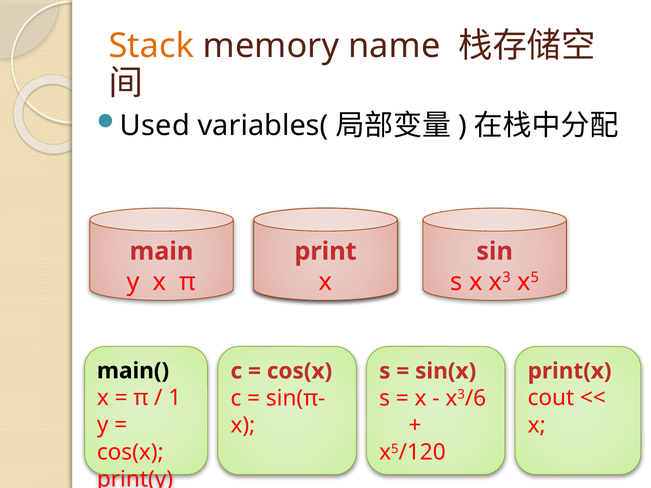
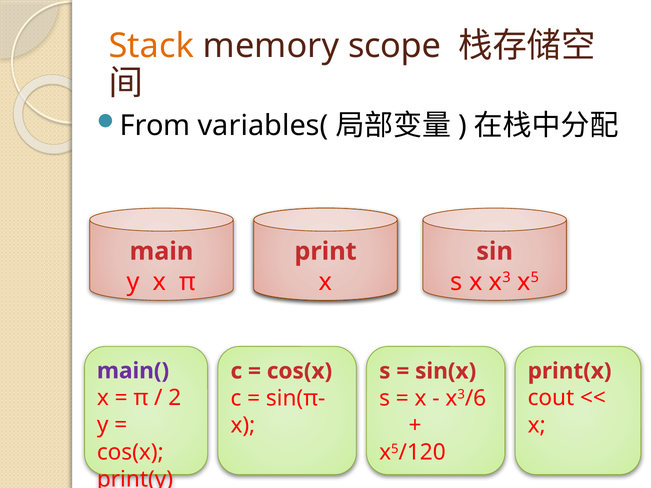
name: name -> scope
Used: Used -> From
main( colour: black -> purple
1: 1 -> 2
